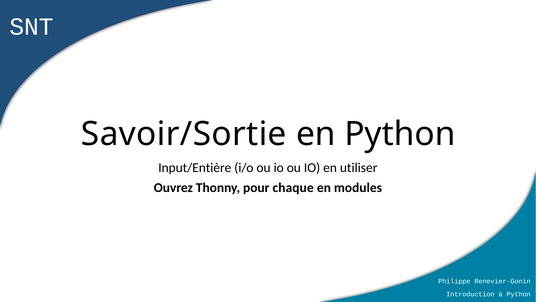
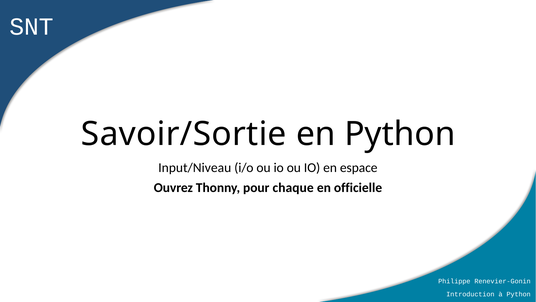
Input/Entière: Input/Entière -> Input/Niveau
utiliser: utiliser -> espace
modules: modules -> officielle
